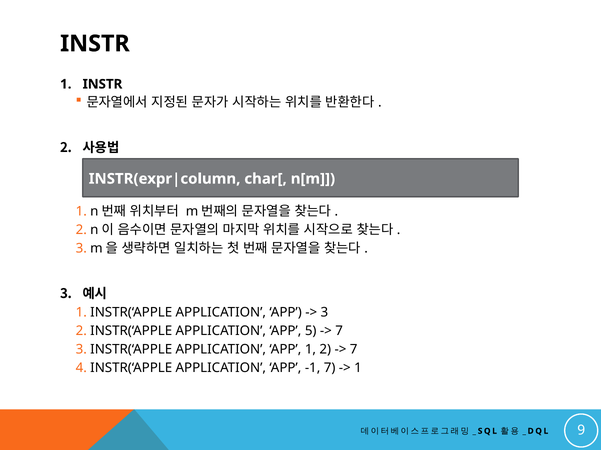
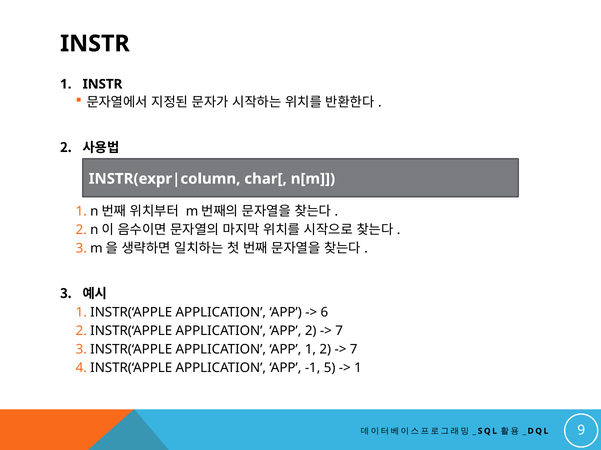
3 at (324, 313): 3 -> 6
APP 5: 5 -> 2
-1 7: 7 -> 5
